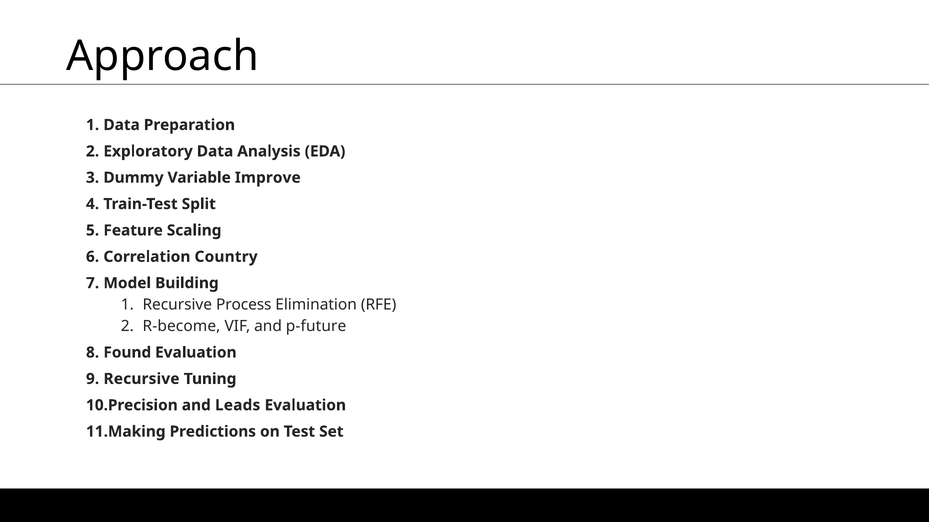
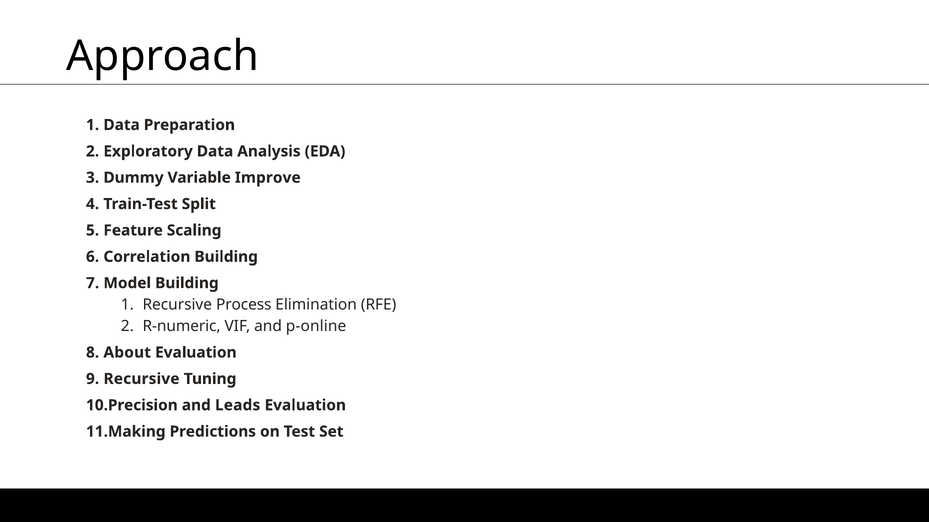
Correlation Country: Country -> Building
R-become: R-become -> R-numeric
p-future: p-future -> p-online
Found: Found -> About
